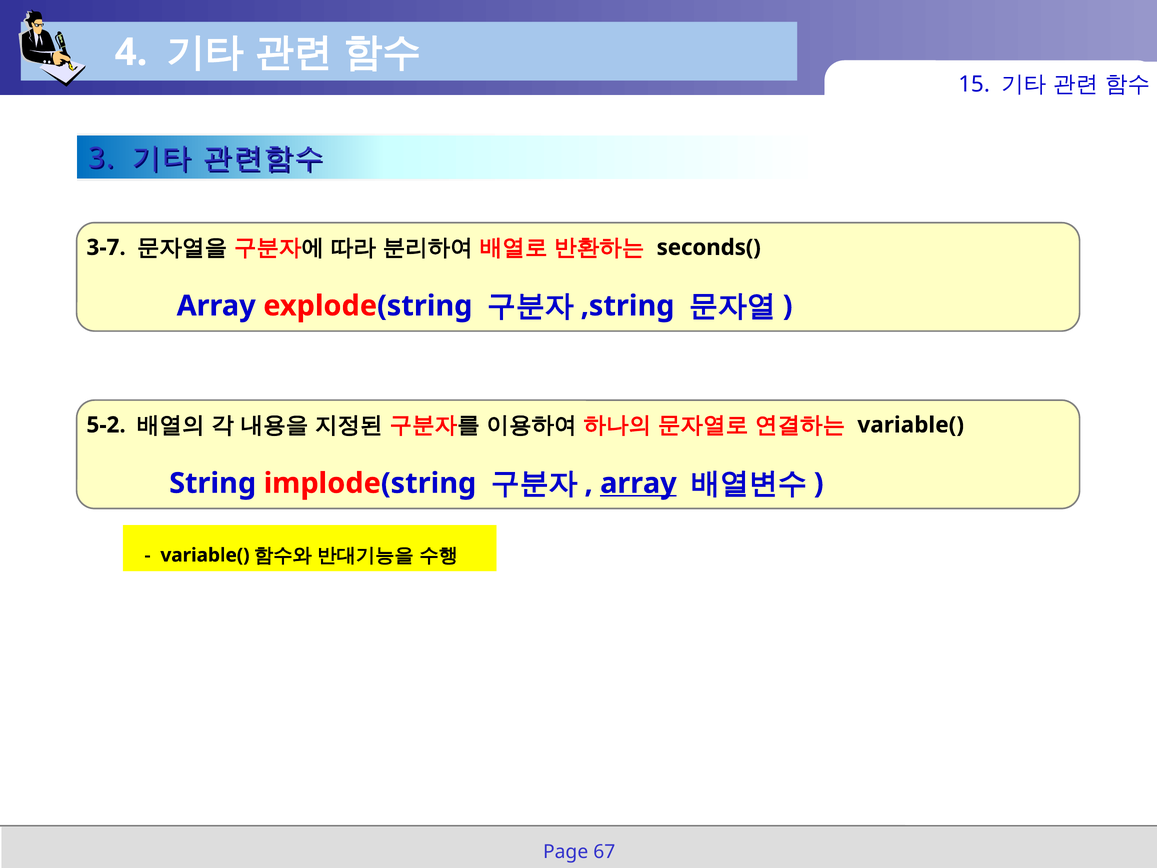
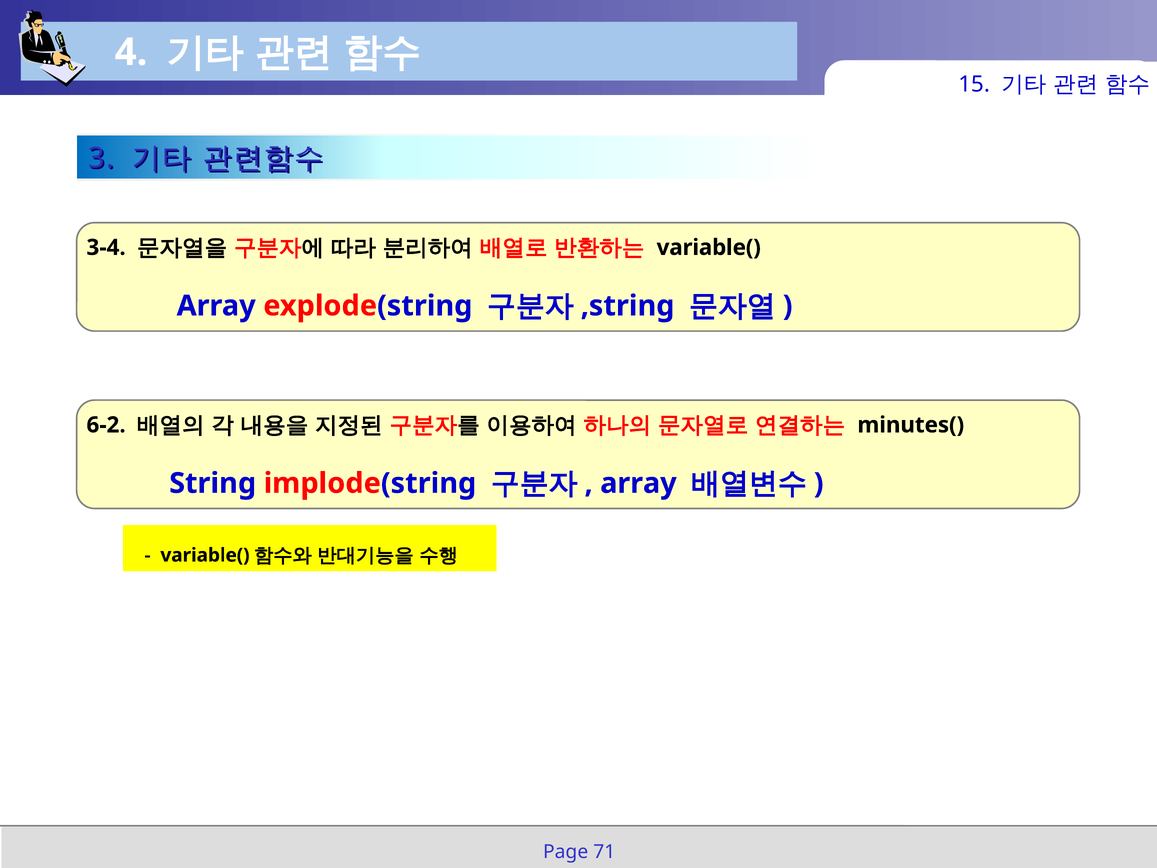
3-7: 3-7 -> 3-4
seconds( at (709, 247): seconds( -> variable(
5-2: 5-2 -> 6-2
variable( at (911, 425): variable( -> minutes(
array at (638, 483) underline: present -> none
67: 67 -> 71
